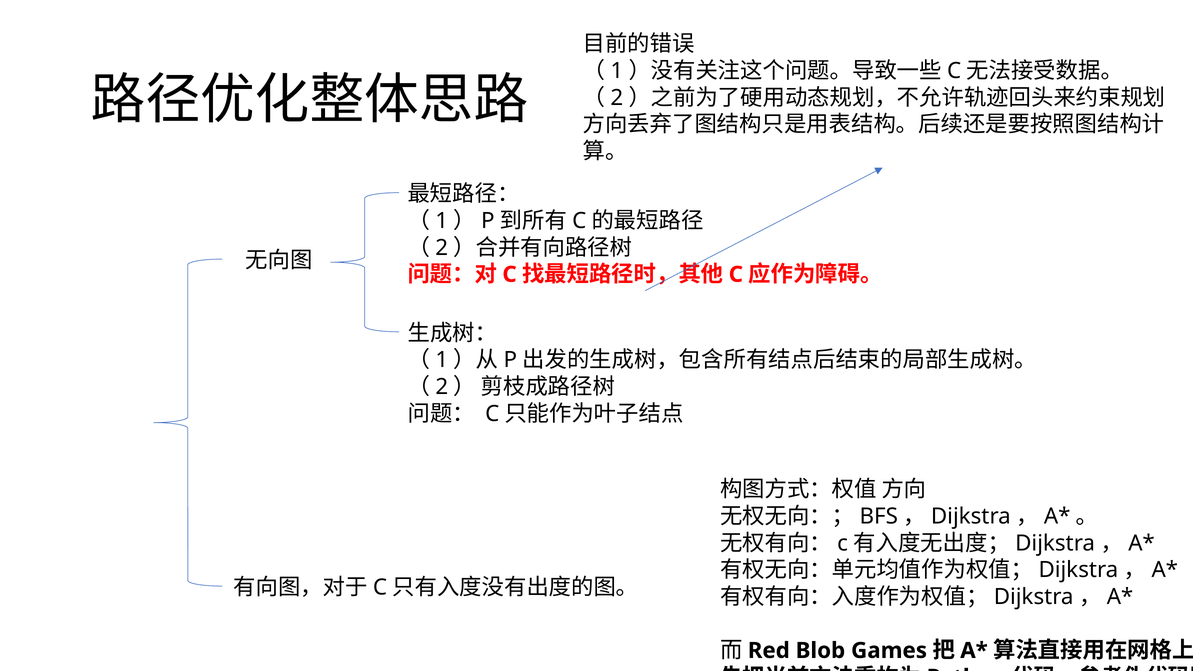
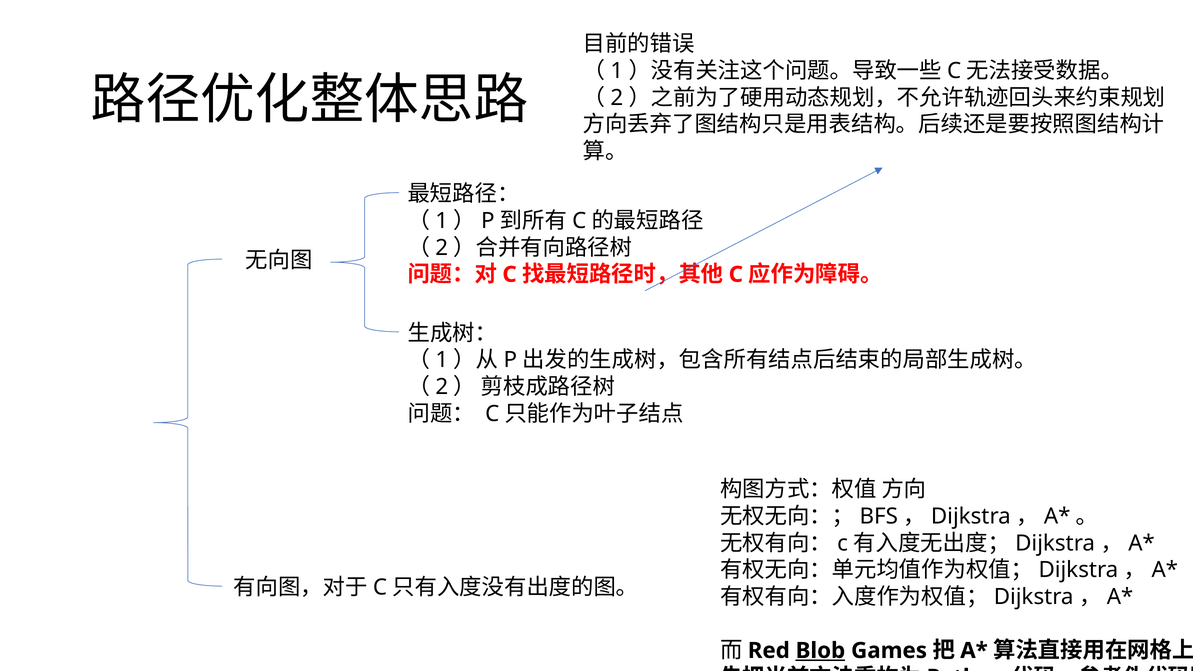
Blob underline: none -> present
